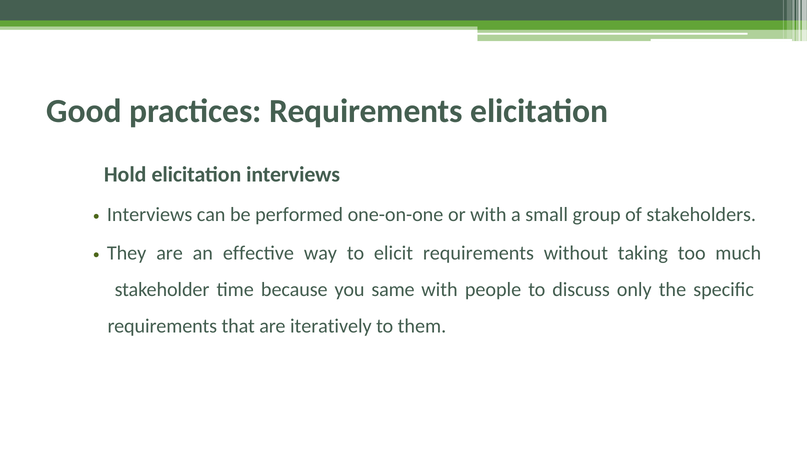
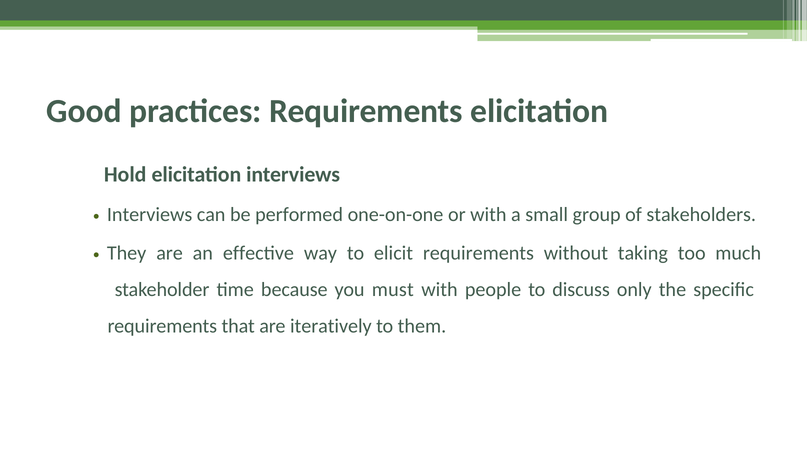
same: same -> must
